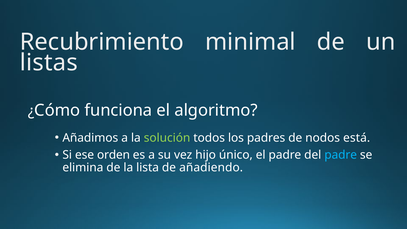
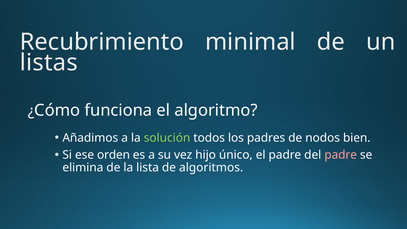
está: está -> bien
padre at (341, 155) colour: light blue -> pink
añadiendo: añadiendo -> algoritmos
